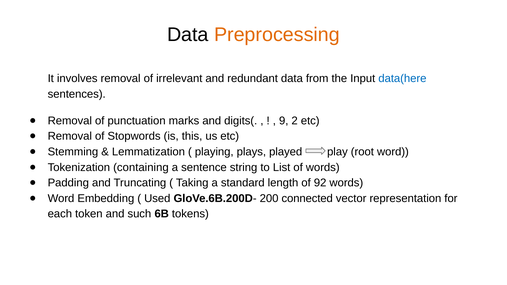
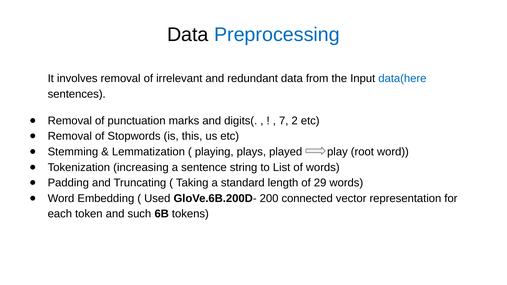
Preprocessing colour: orange -> blue
9: 9 -> 7
containing: containing -> increasing
92: 92 -> 29
